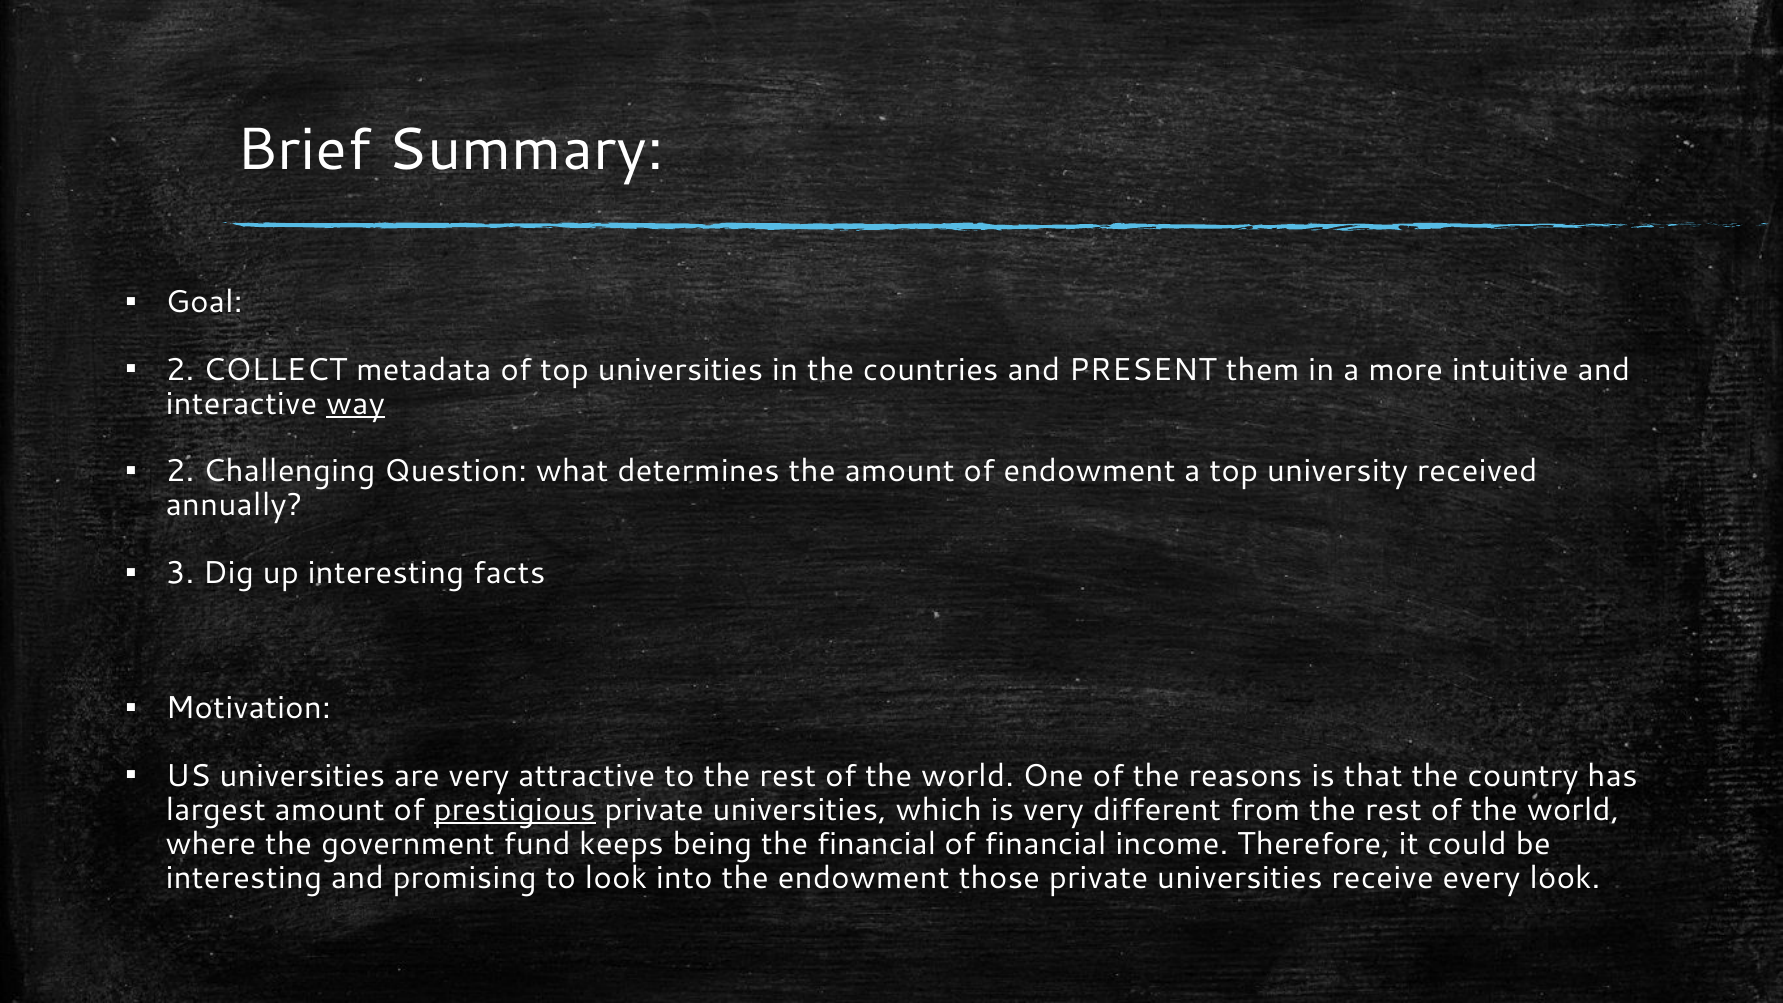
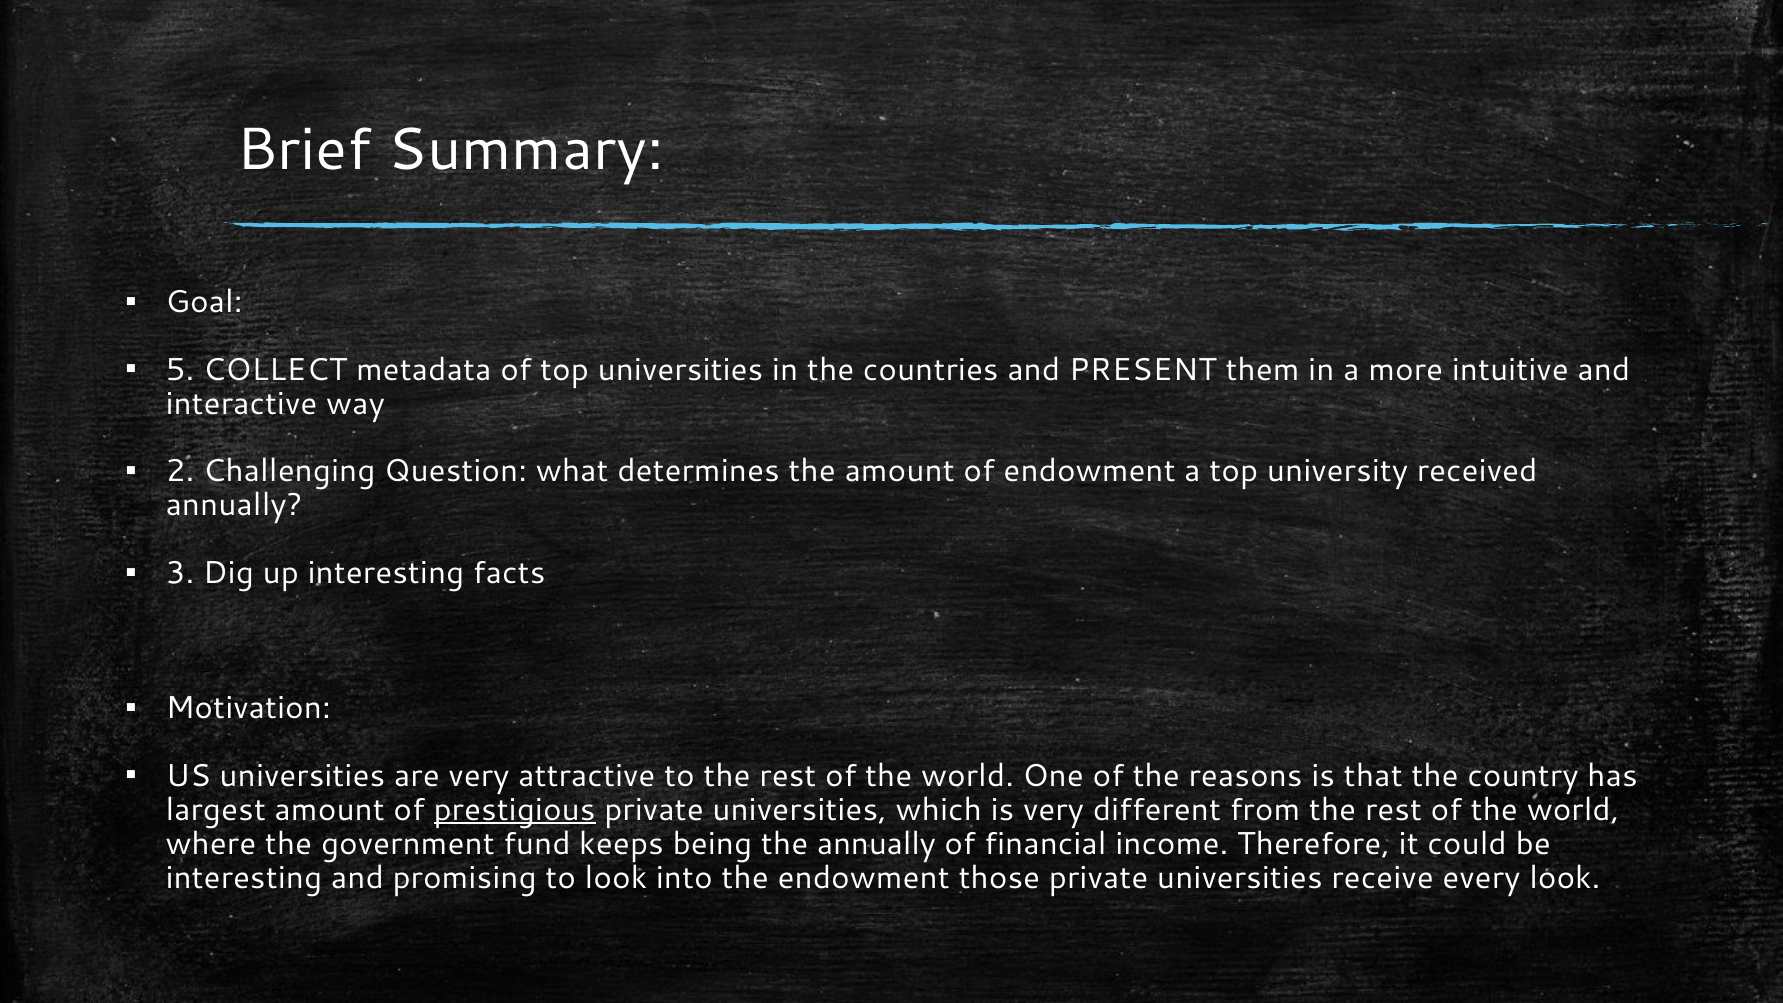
2 at (180, 370): 2 -> 5
way underline: present -> none
the financial: financial -> annually
